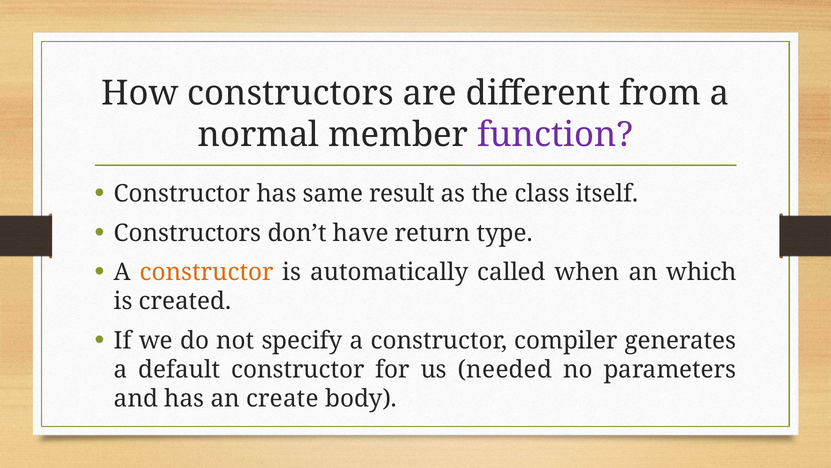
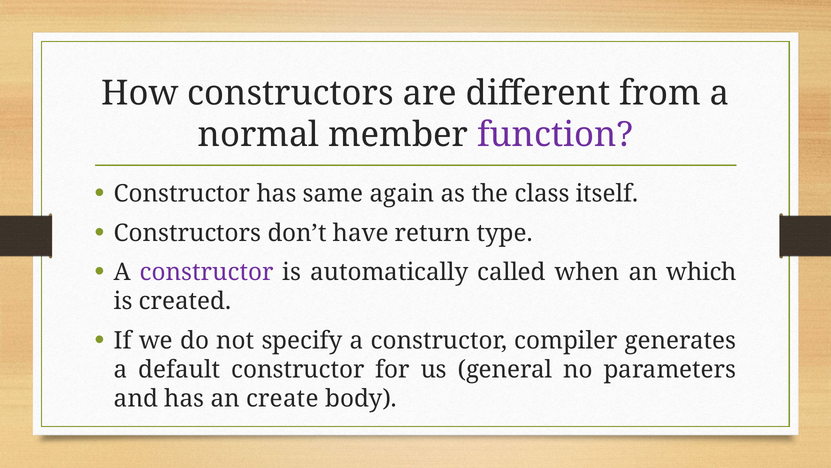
result: result -> again
constructor at (207, 272) colour: orange -> purple
needed: needed -> general
